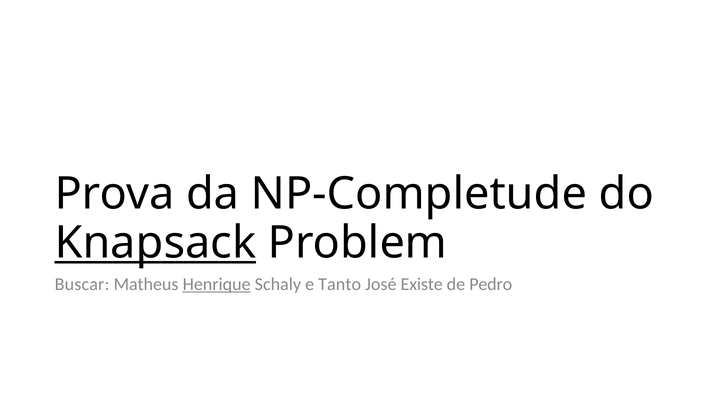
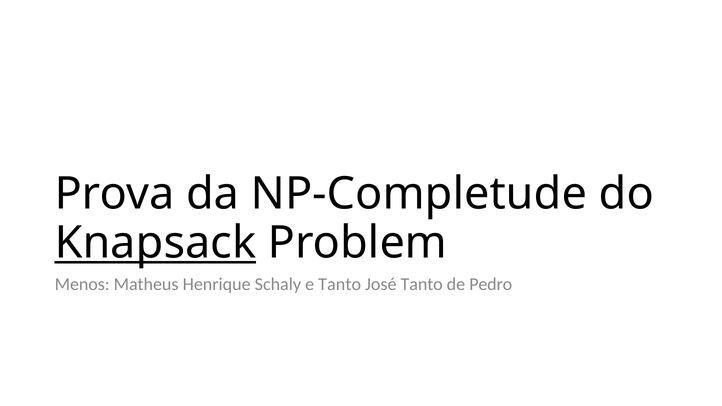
Buscar: Buscar -> Menos
Henrique underline: present -> none
José Existe: Existe -> Tanto
